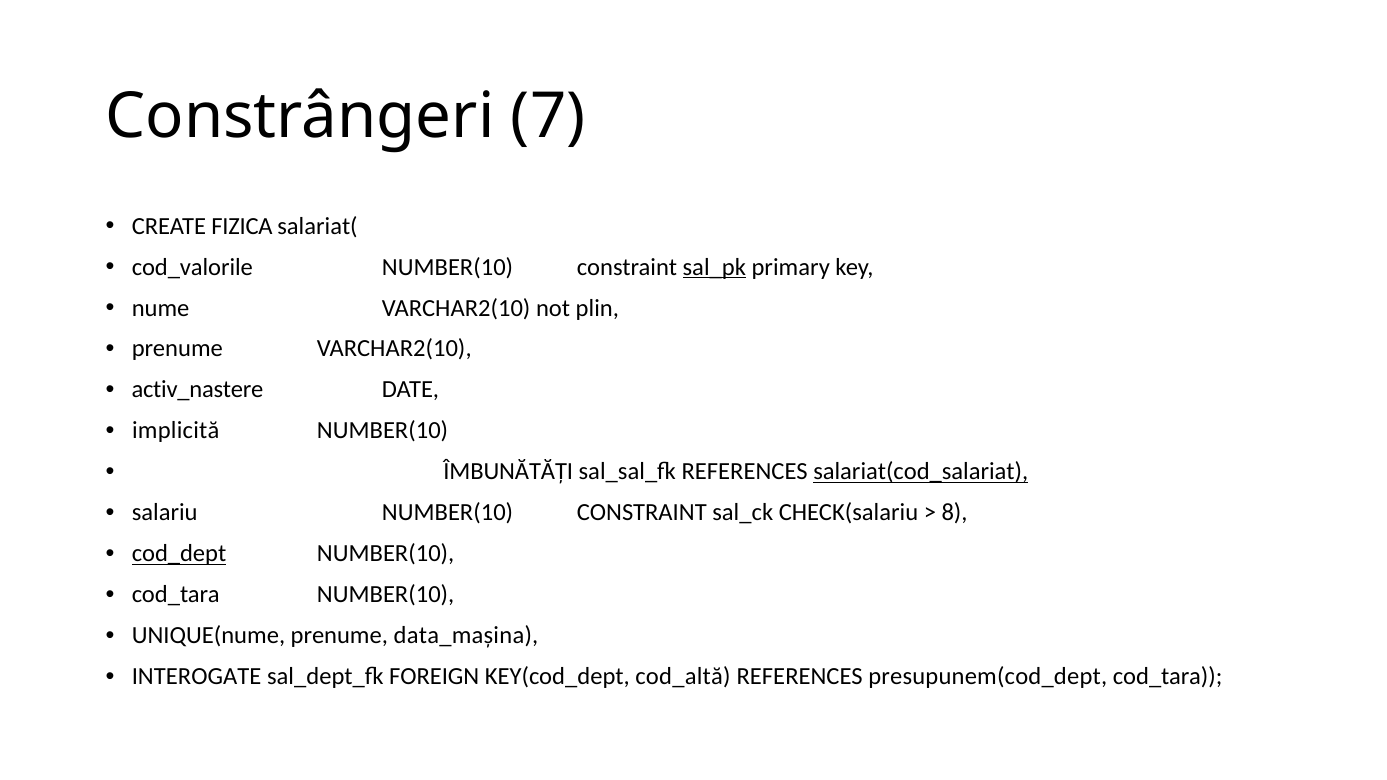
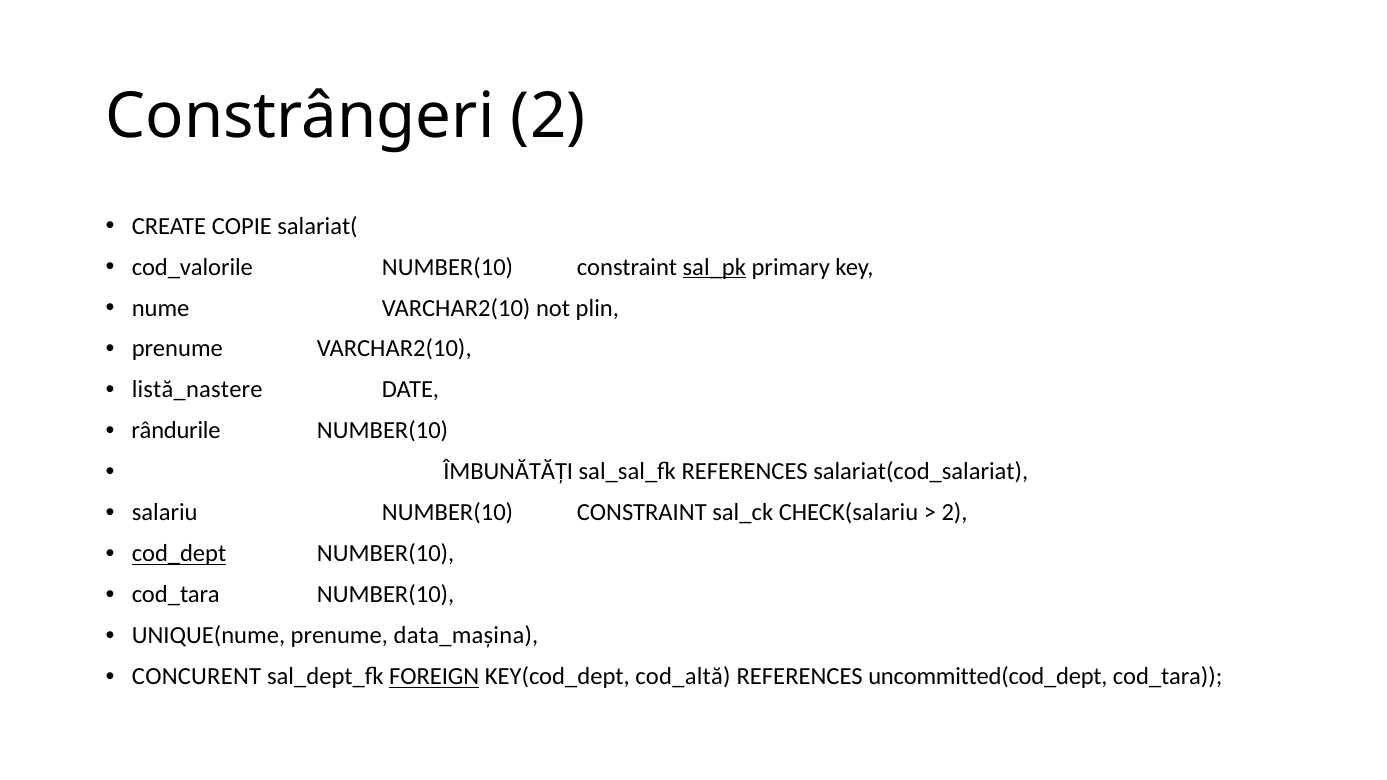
Constrângeri 7: 7 -> 2
FIZICA: FIZICA -> COPIE
activ_nastere: activ_nastere -> listă_nastere
implicită: implicită -> rândurile
salariat(cod_salariat underline: present -> none
8 at (955, 513): 8 -> 2
INTEROGATE: INTEROGATE -> CONCURENT
FOREIGN underline: none -> present
presupunem(cod_dept: presupunem(cod_dept -> uncommitted(cod_dept
